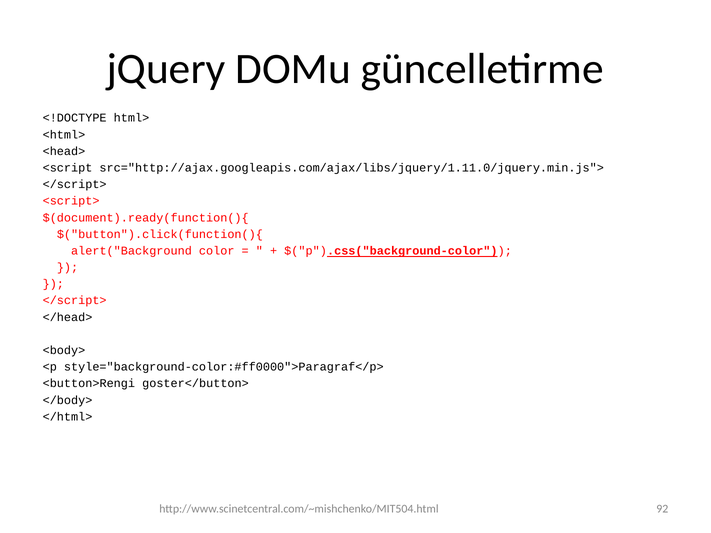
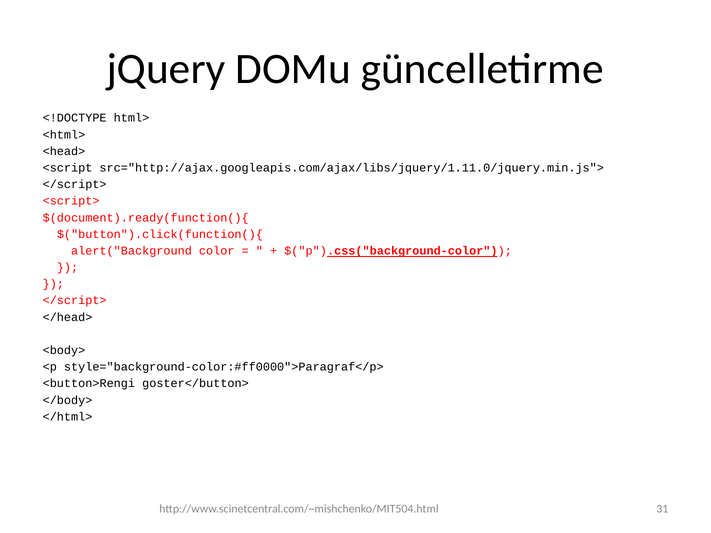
92: 92 -> 31
